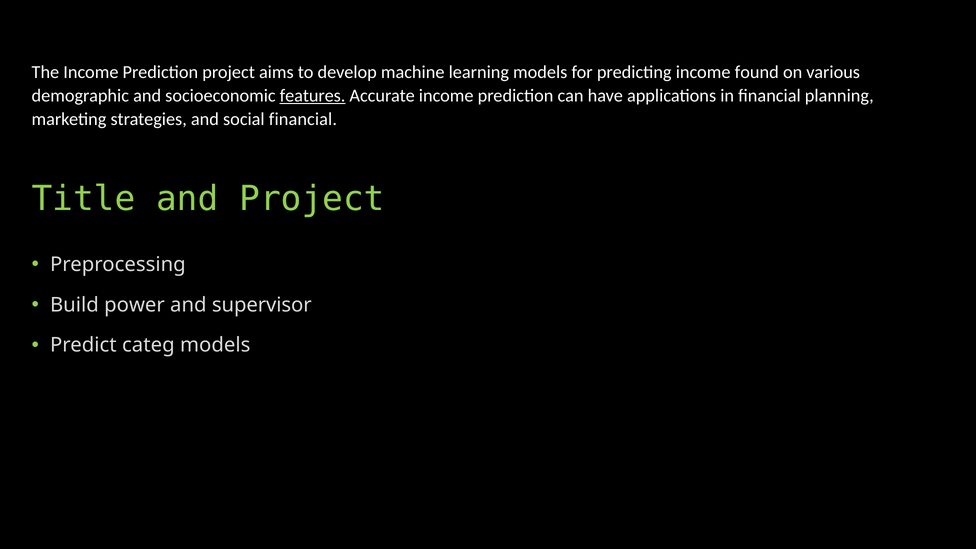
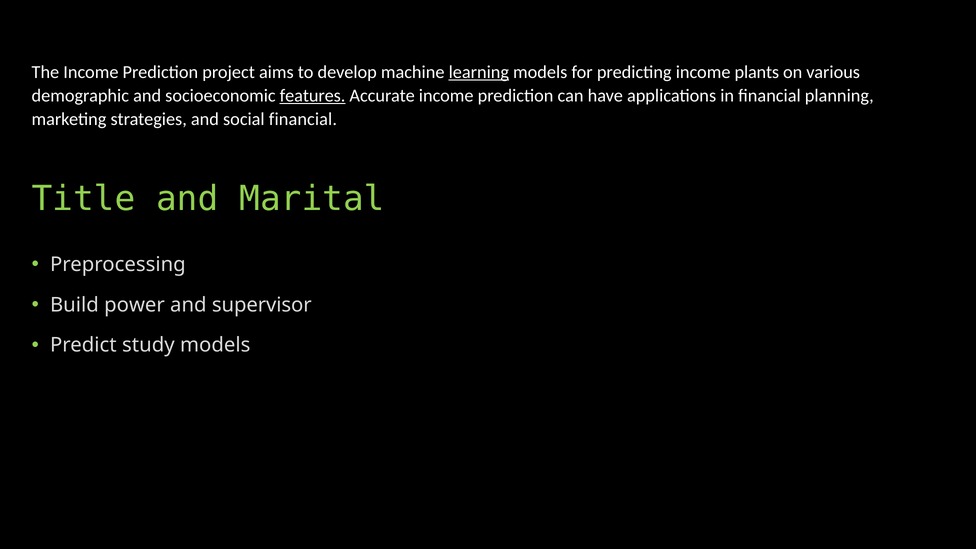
learning underline: none -> present
found: found -> plants
and Project: Project -> Marital
categ: categ -> study
